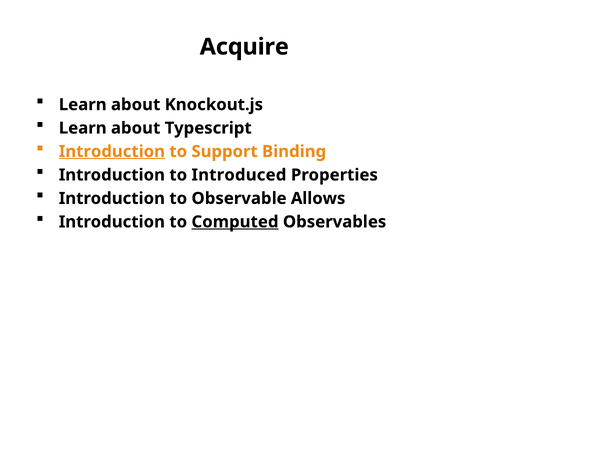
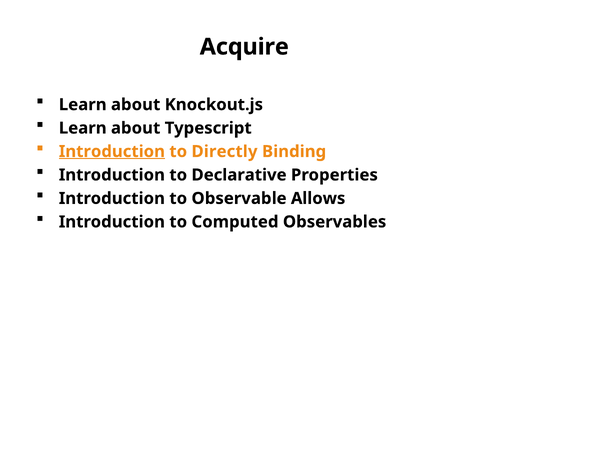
Support: Support -> Directly
Introduced: Introduced -> Declarative
Computed underline: present -> none
